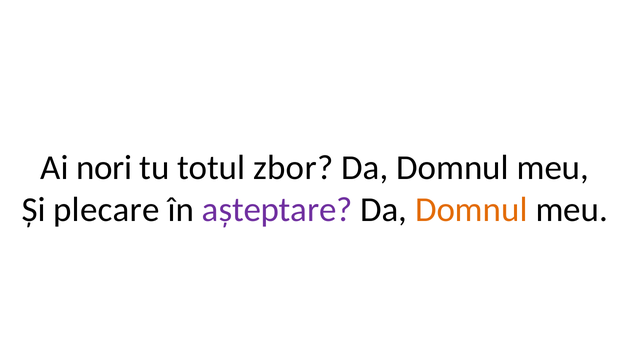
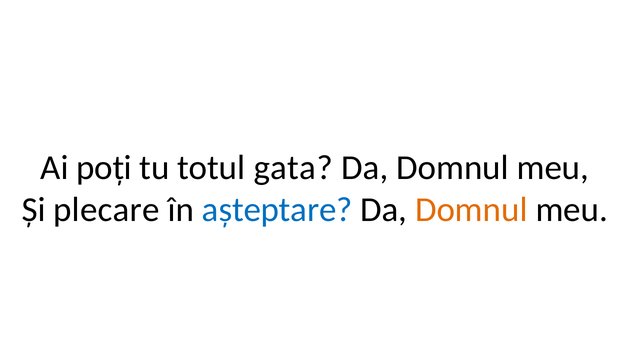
nori: nori -> poți
zbor: zbor -> gata
așteptare colour: purple -> blue
